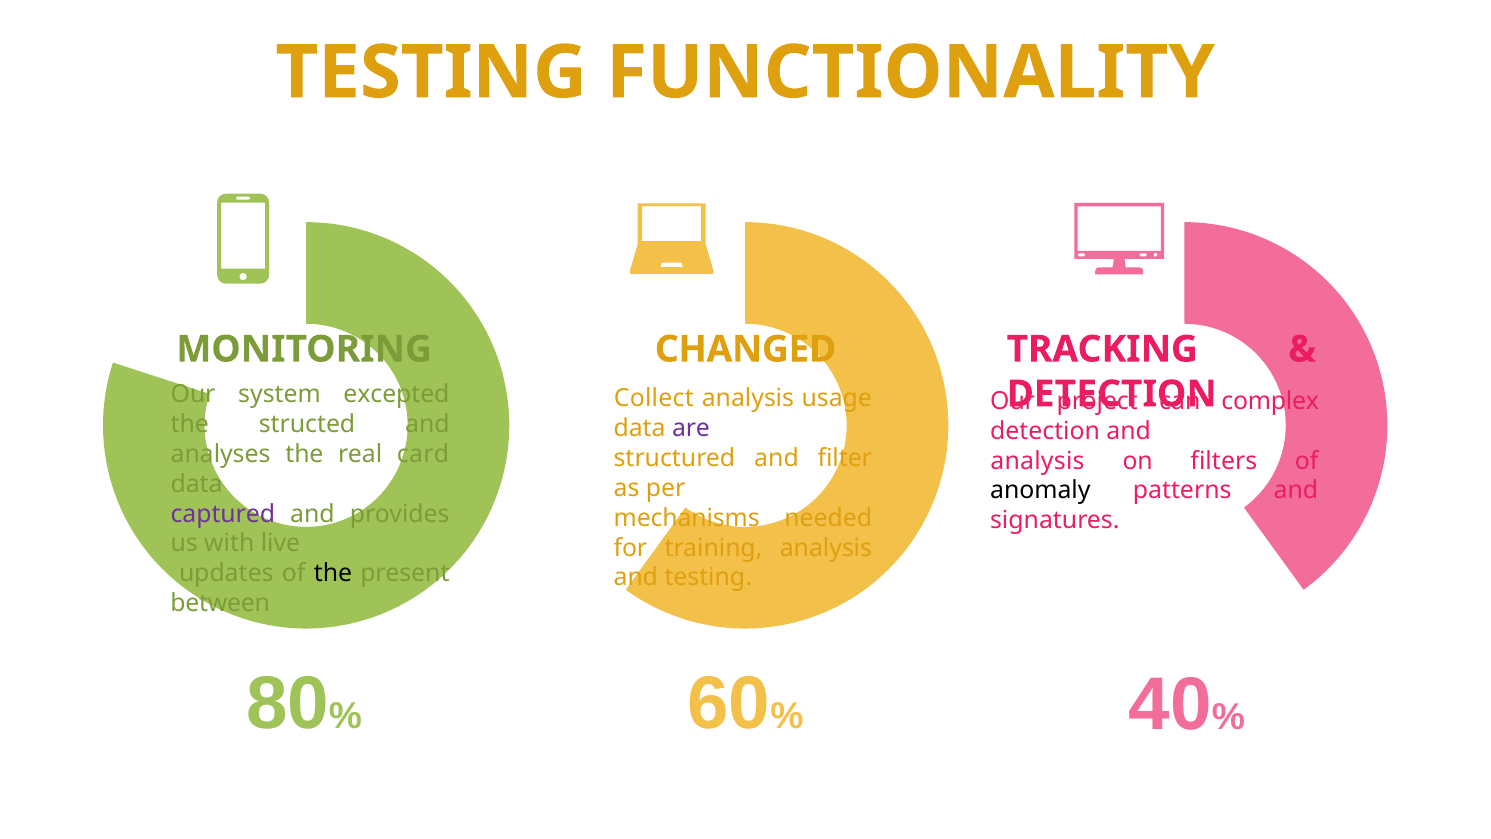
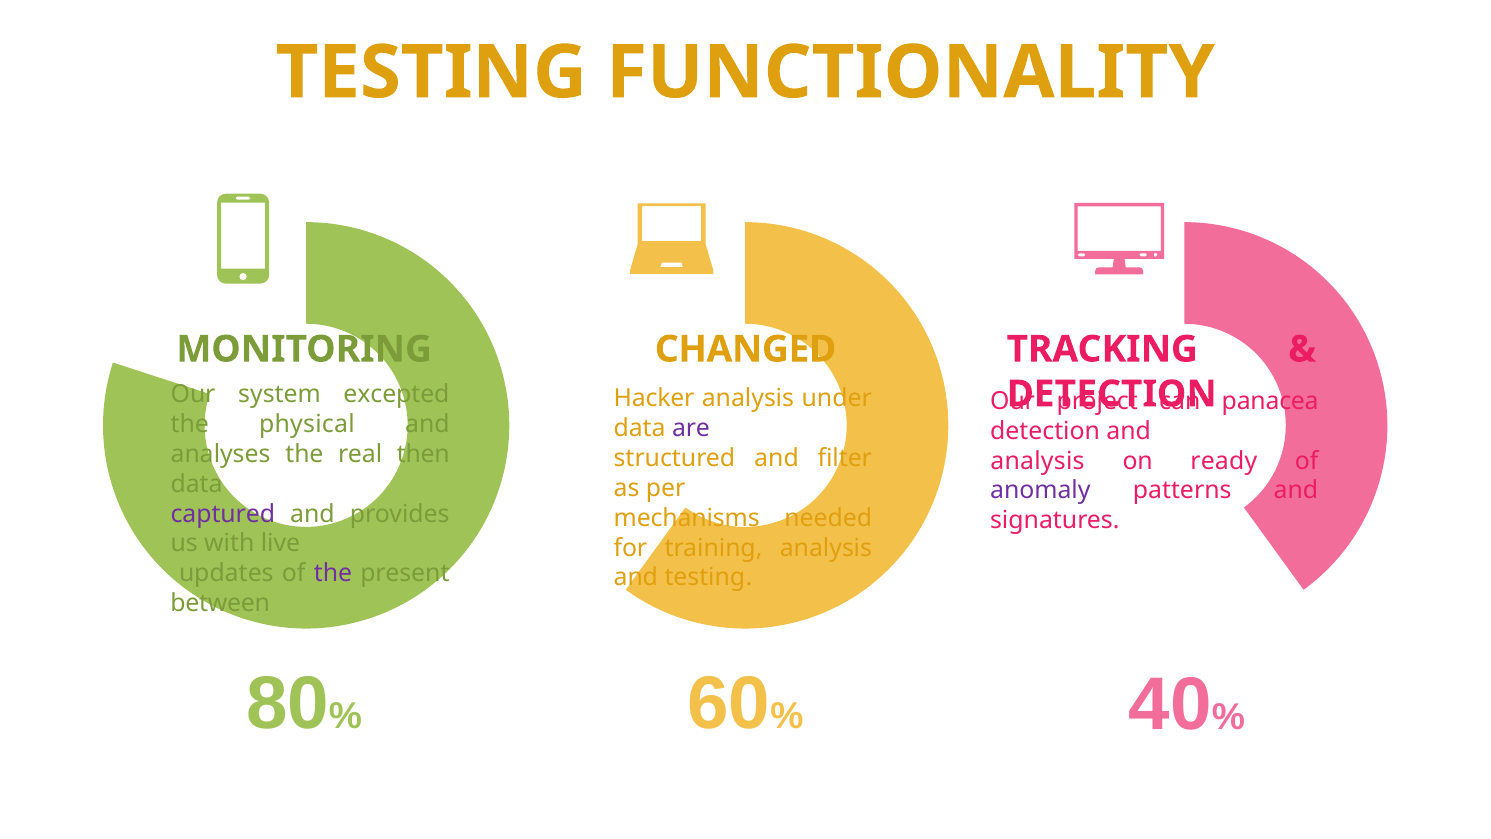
Collect: Collect -> Hacker
usage: usage -> under
complex: complex -> panacea
structed: structed -> physical
card: card -> then
filters: filters -> ready
anomaly colour: black -> purple
the at (333, 573) colour: black -> purple
